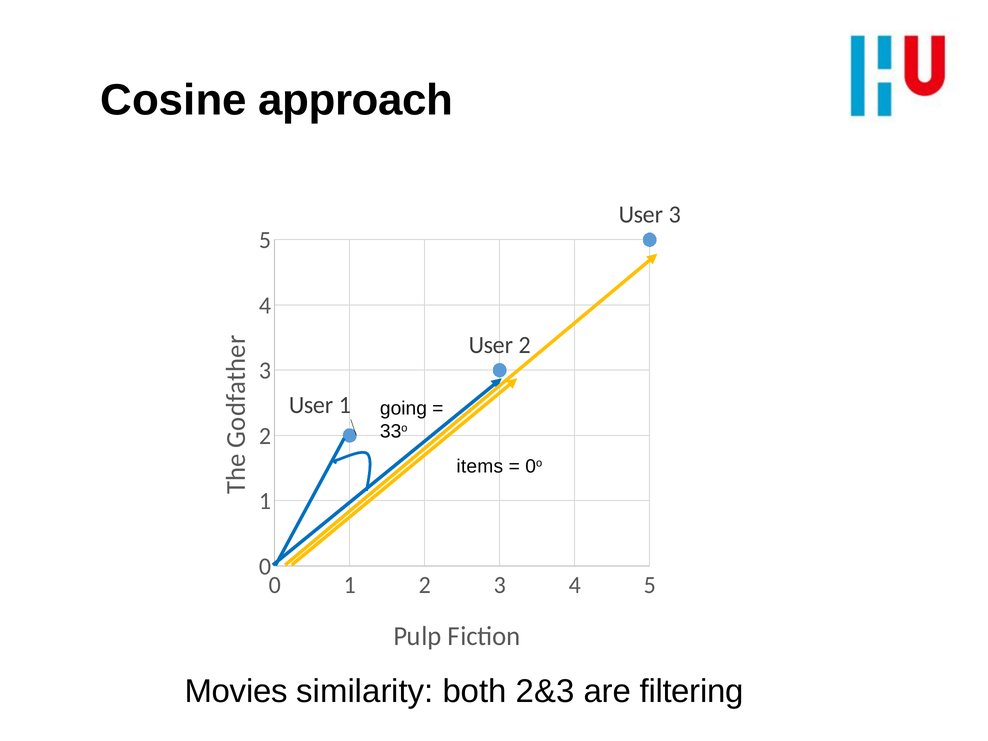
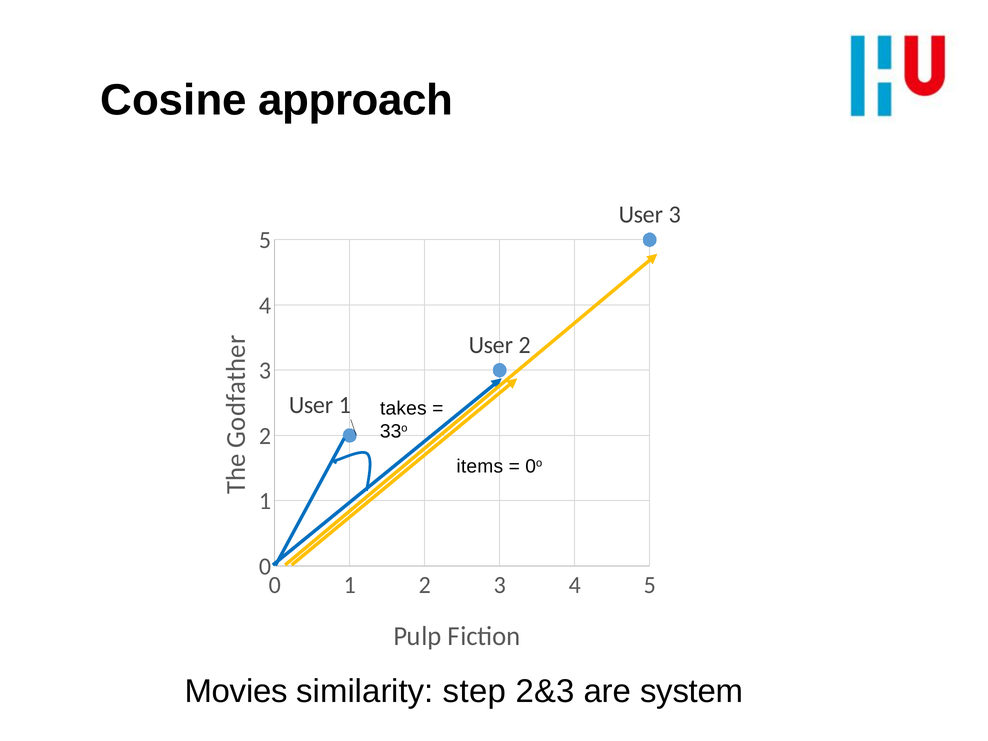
going: going -> takes
both: both -> step
filtering: filtering -> system
